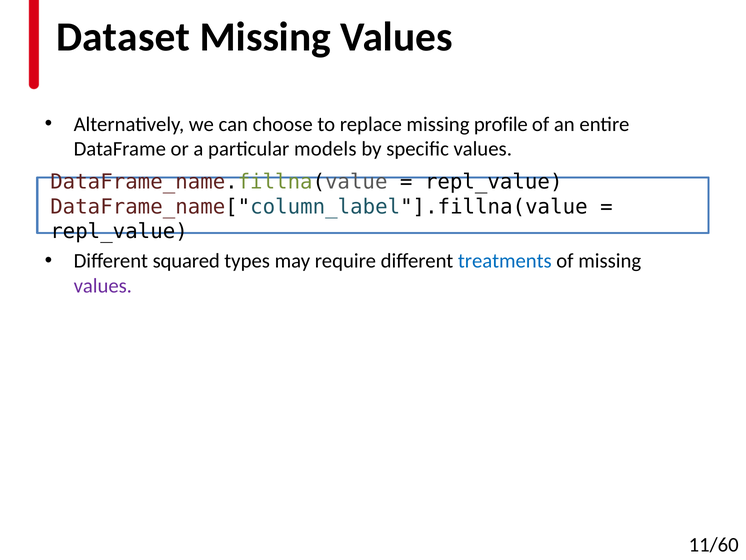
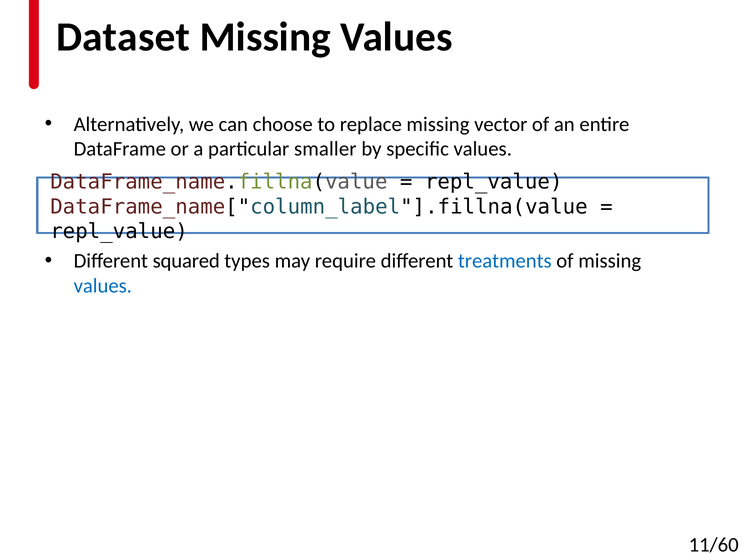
profile: profile -> vector
models: models -> smaller
values at (103, 286) colour: purple -> blue
